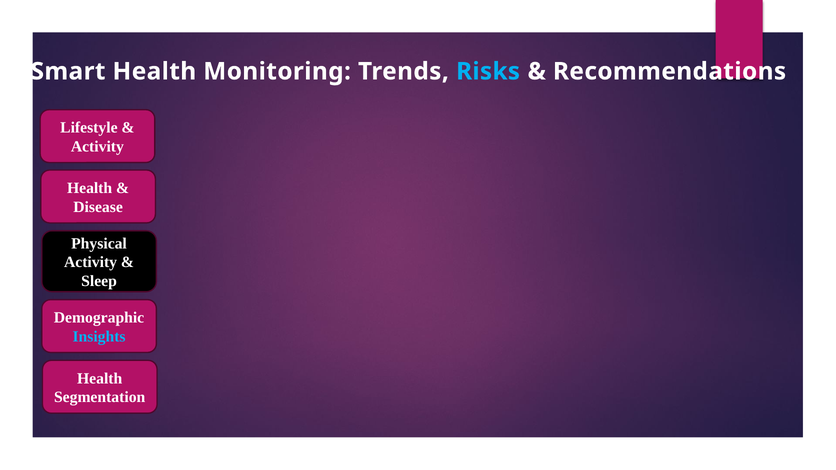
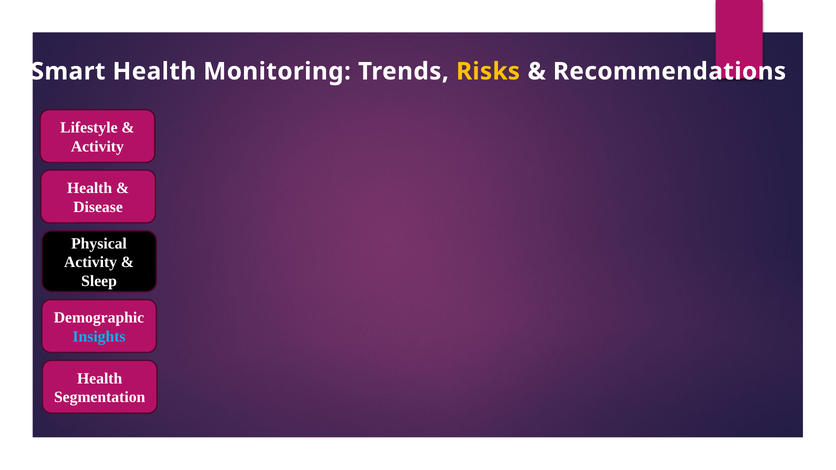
Risks colour: light blue -> yellow
